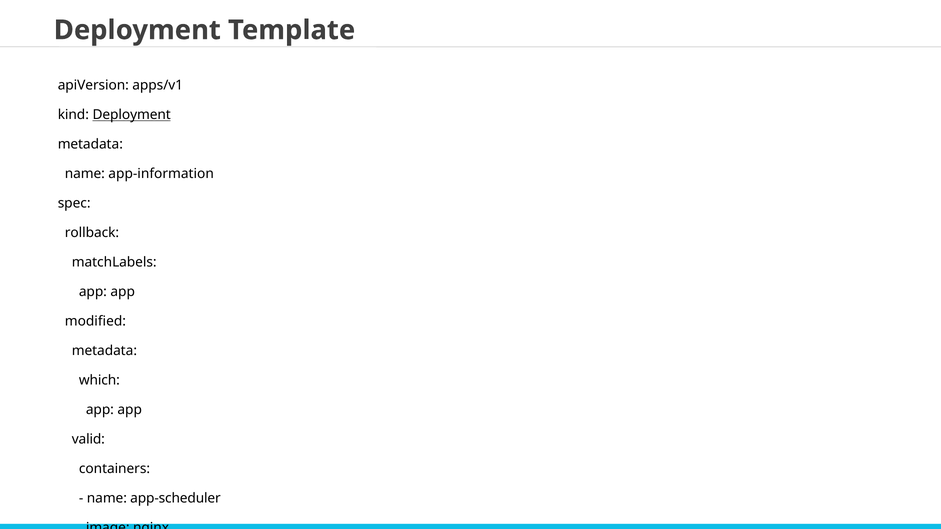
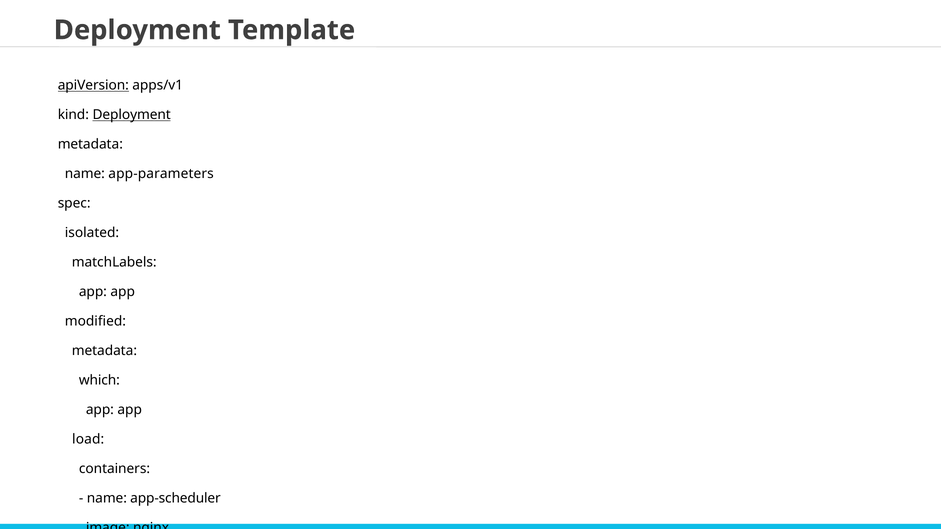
apiVersion underline: none -> present
app-information: app-information -> app-parameters
rollback: rollback -> isolated
valid: valid -> load
